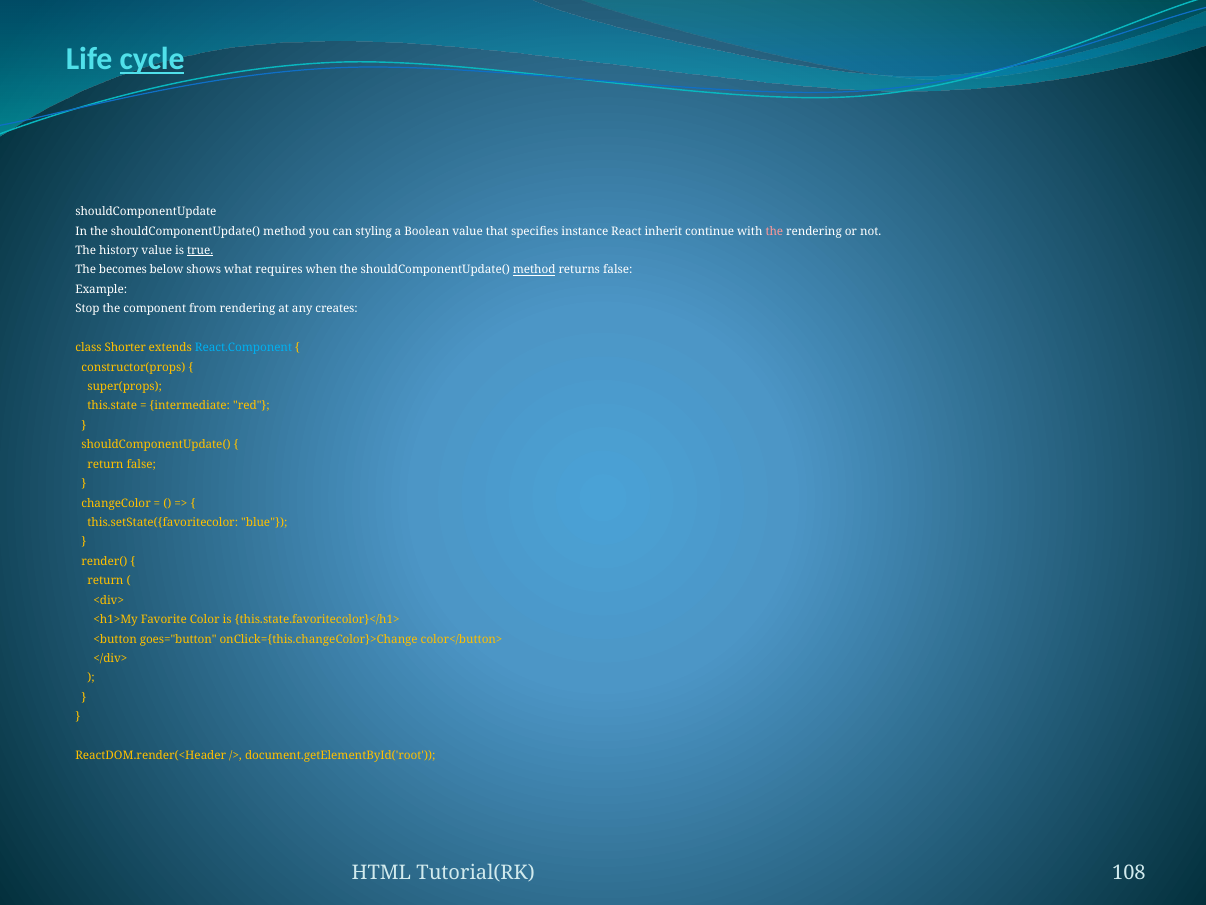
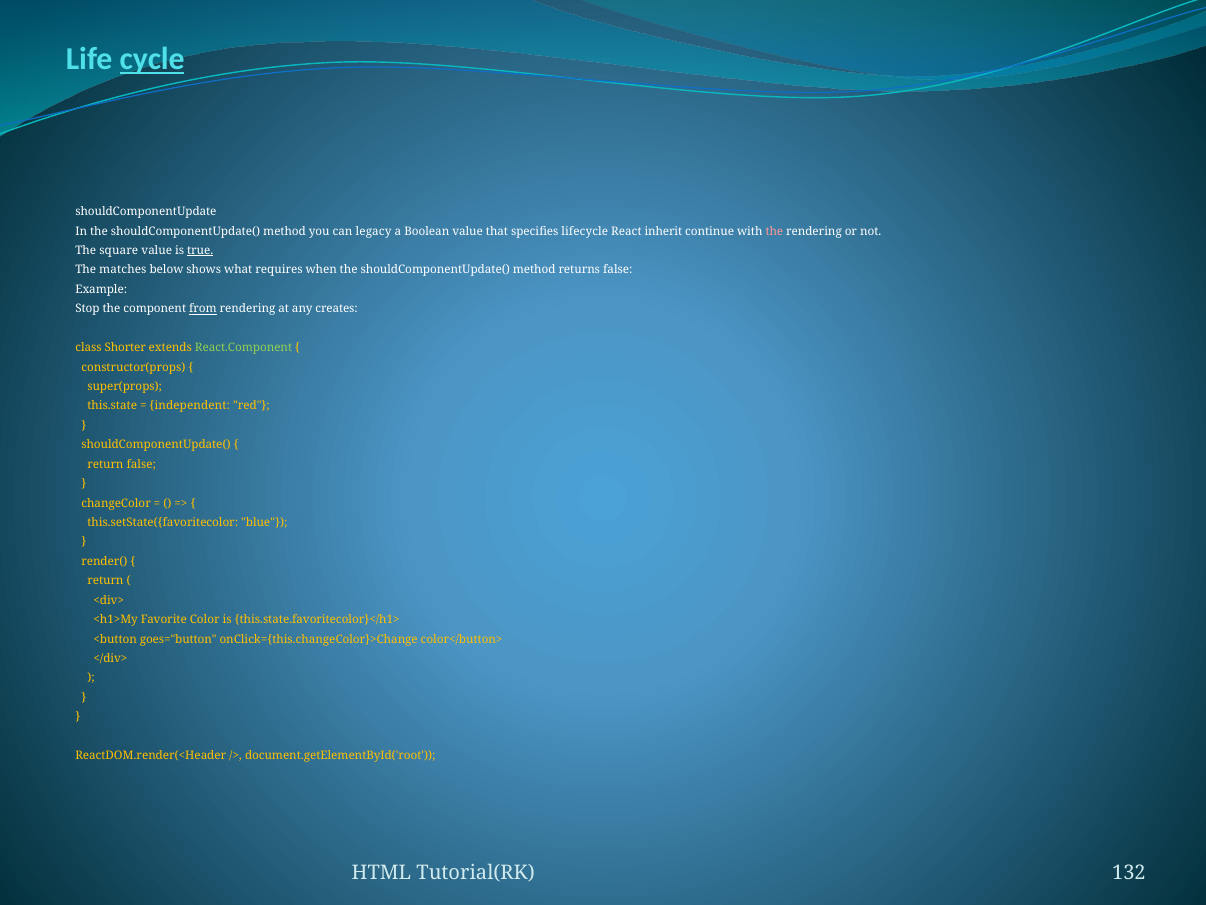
styling: styling -> legacy
instance: instance -> lifecycle
history: history -> square
becomes: becomes -> matches
method at (534, 270) underline: present -> none
from underline: none -> present
React.Component colour: light blue -> light green
intermediate: intermediate -> independent
108: 108 -> 132
